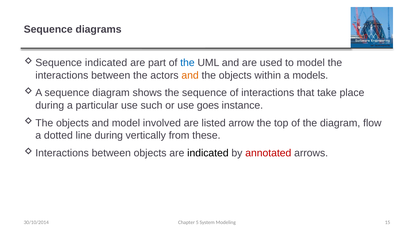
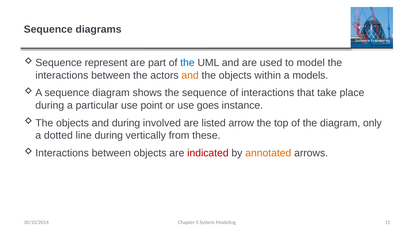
indicated at (106, 63): indicated -> represent
such: such -> point
and model: model -> during
flow: flow -> only
indicated at (208, 153) colour: black -> red
annotated colour: red -> orange
